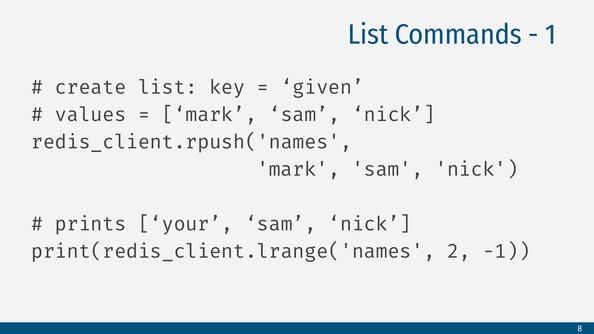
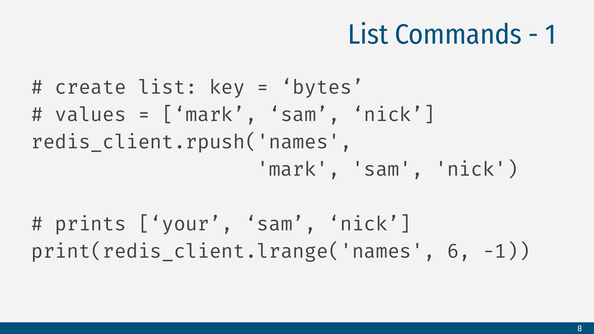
given: given -> bytes
2: 2 -> 6
